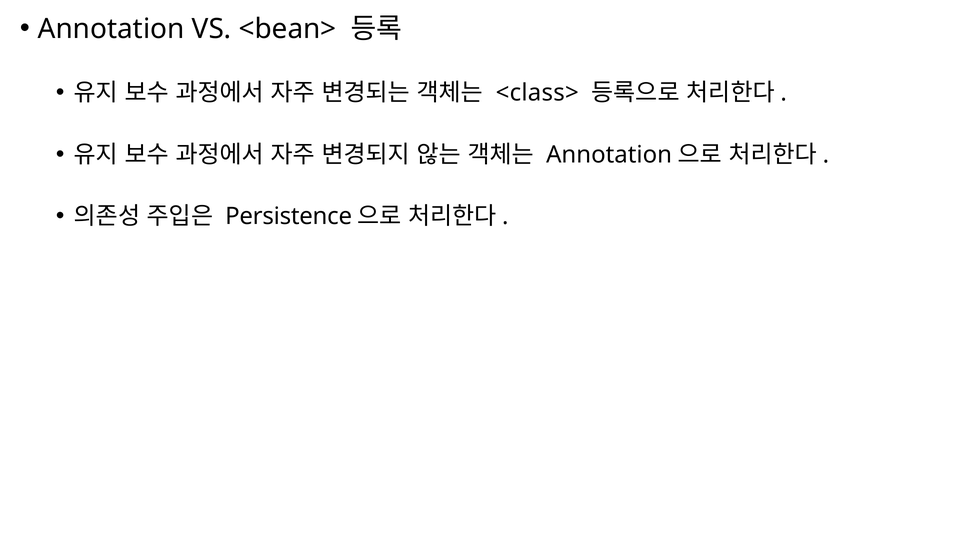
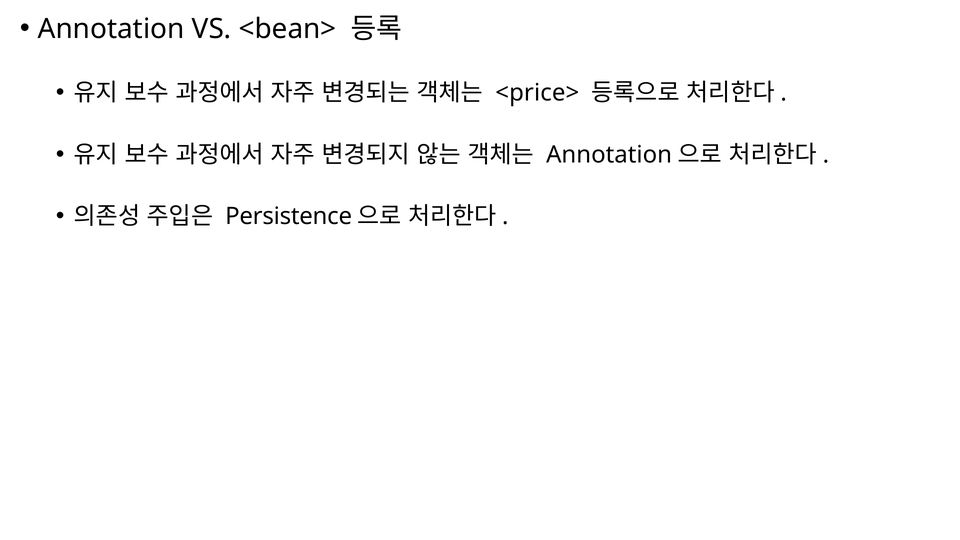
<class>: <class> -> <price>
